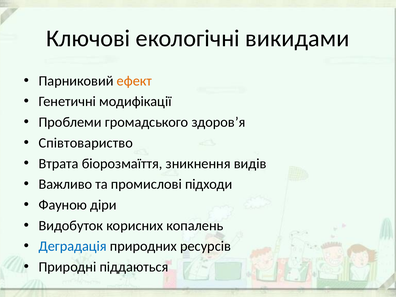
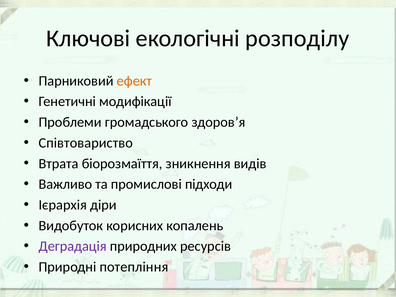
викидами: викидами -> розподілу
Фауною: Фауною -> Ієрархія
Деградація colour: blue -> purple
піддаються: піддаються -> потепління
